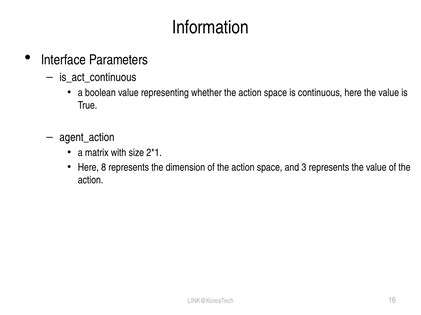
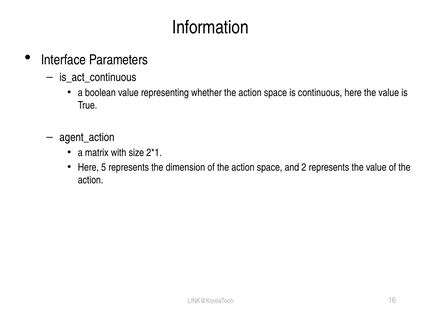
8: 8 -> 5
3: 3 -> 2
